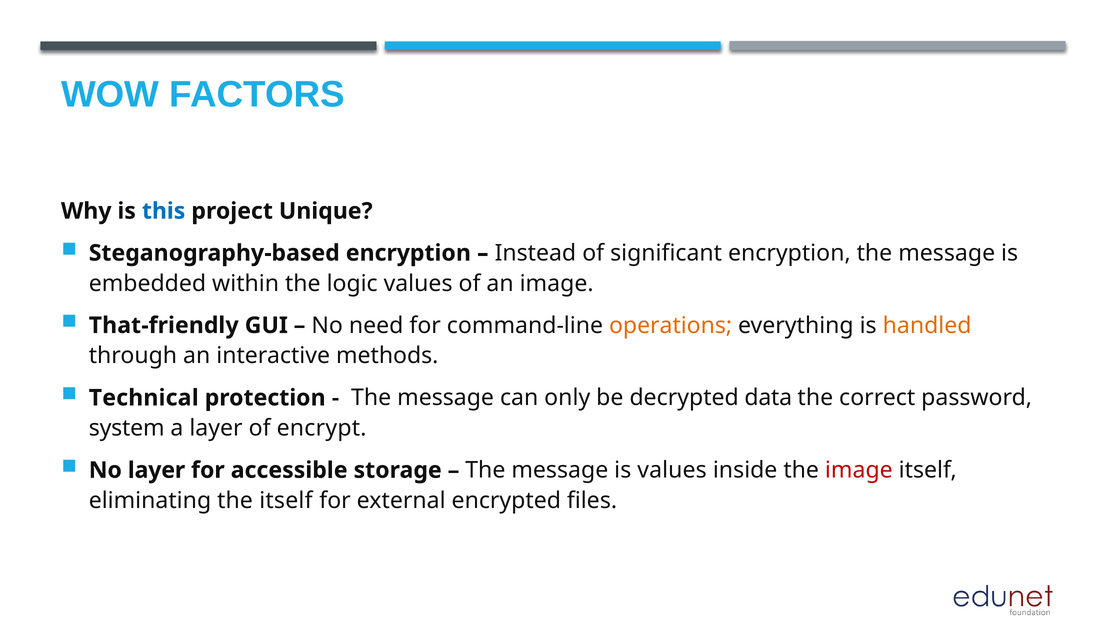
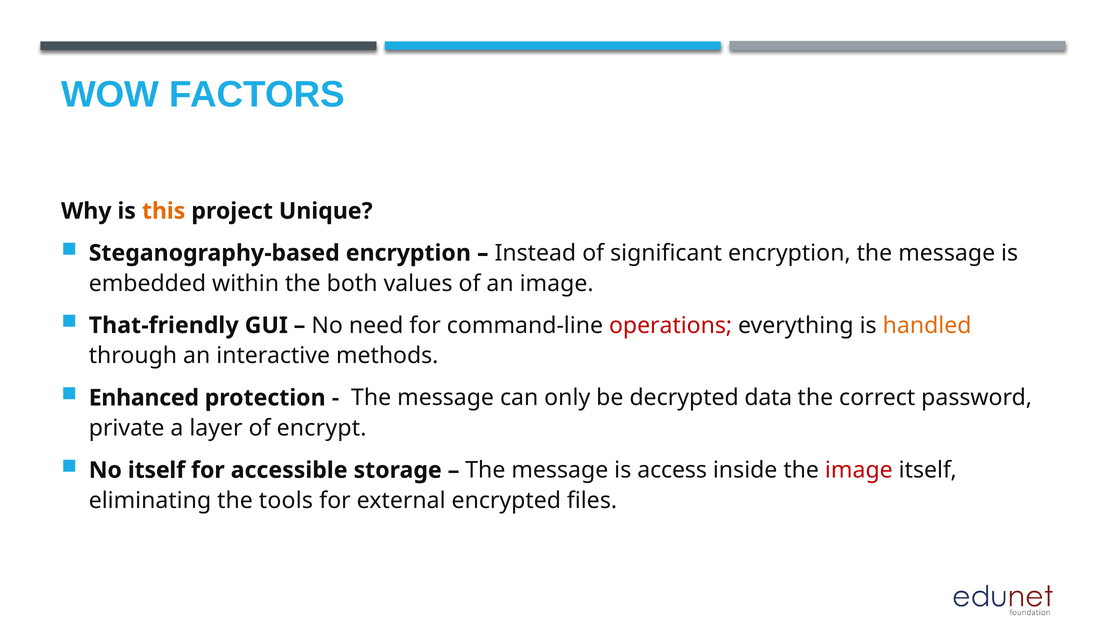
this colour: blue -> orange
logic: logic -> both
operations colour: orange -> red
Technical: Technical -> Enhanced
system: system -> private
No layer: layer -> itself
is values: values -> access
the itself: itself -> tools
